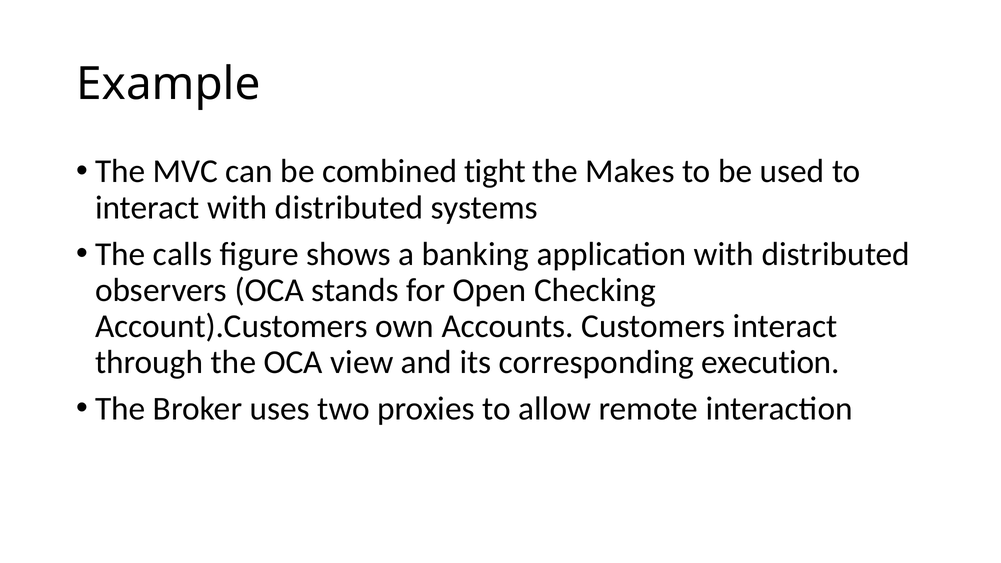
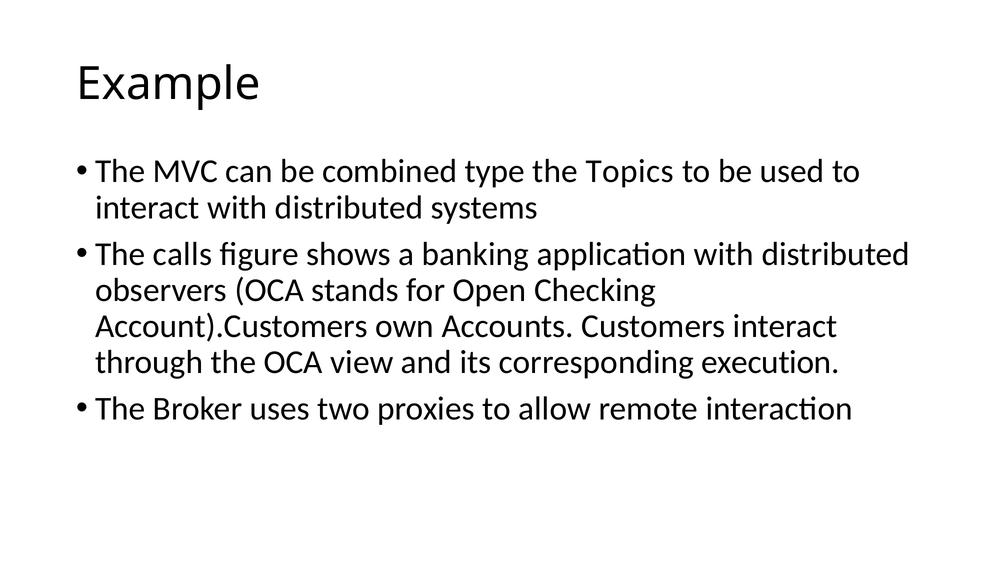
tight: tight -> type
Makes: Makes -> Topics
